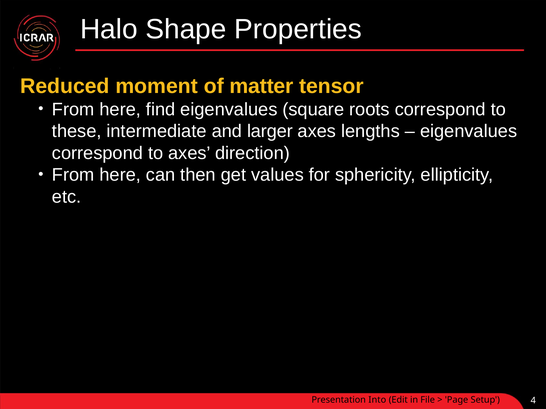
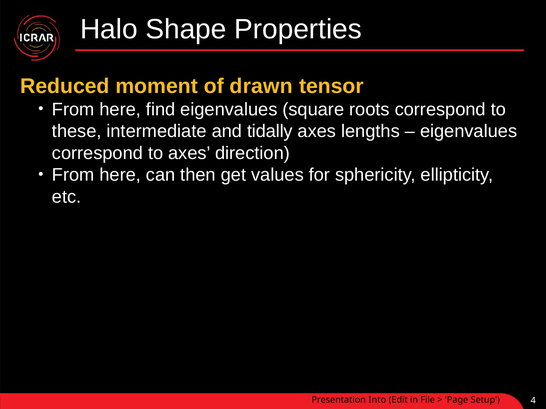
matter: matter -> drawn
larger: larger -> tidally
